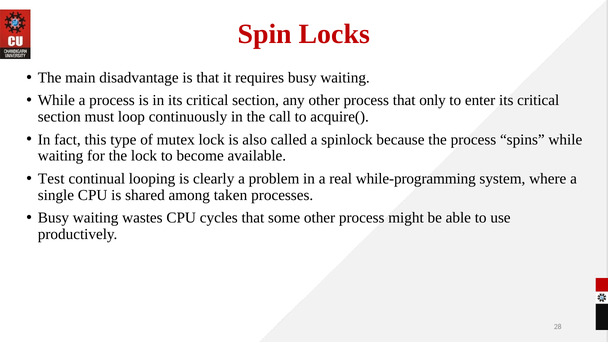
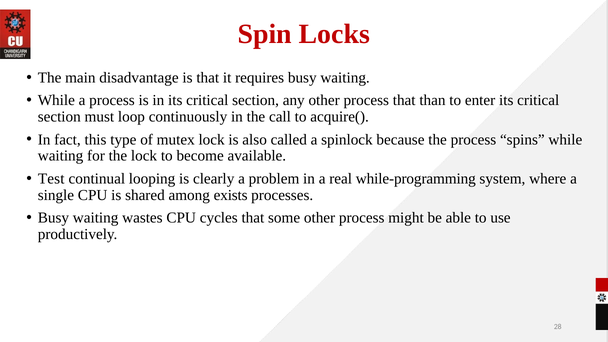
only: only -> than
taken: taken -> exists
